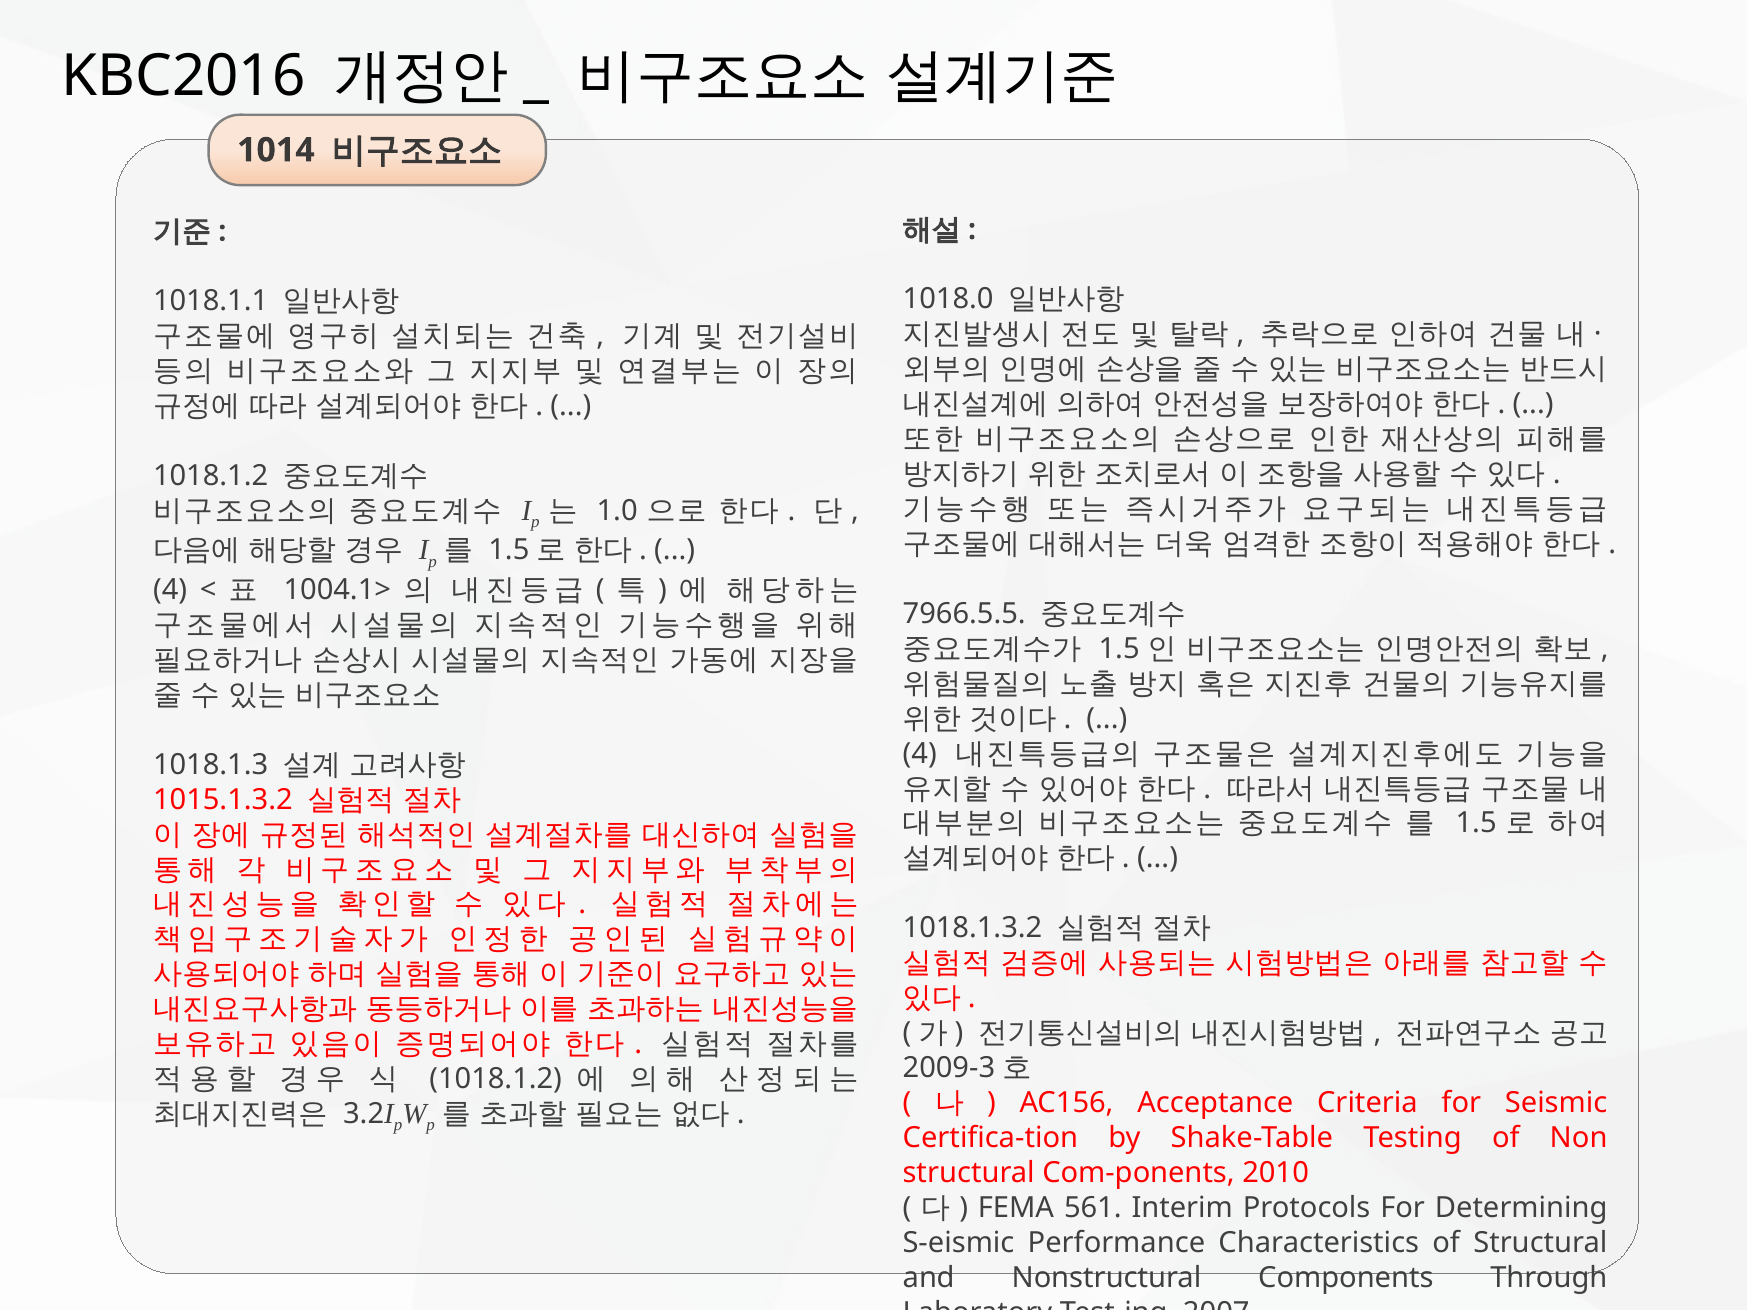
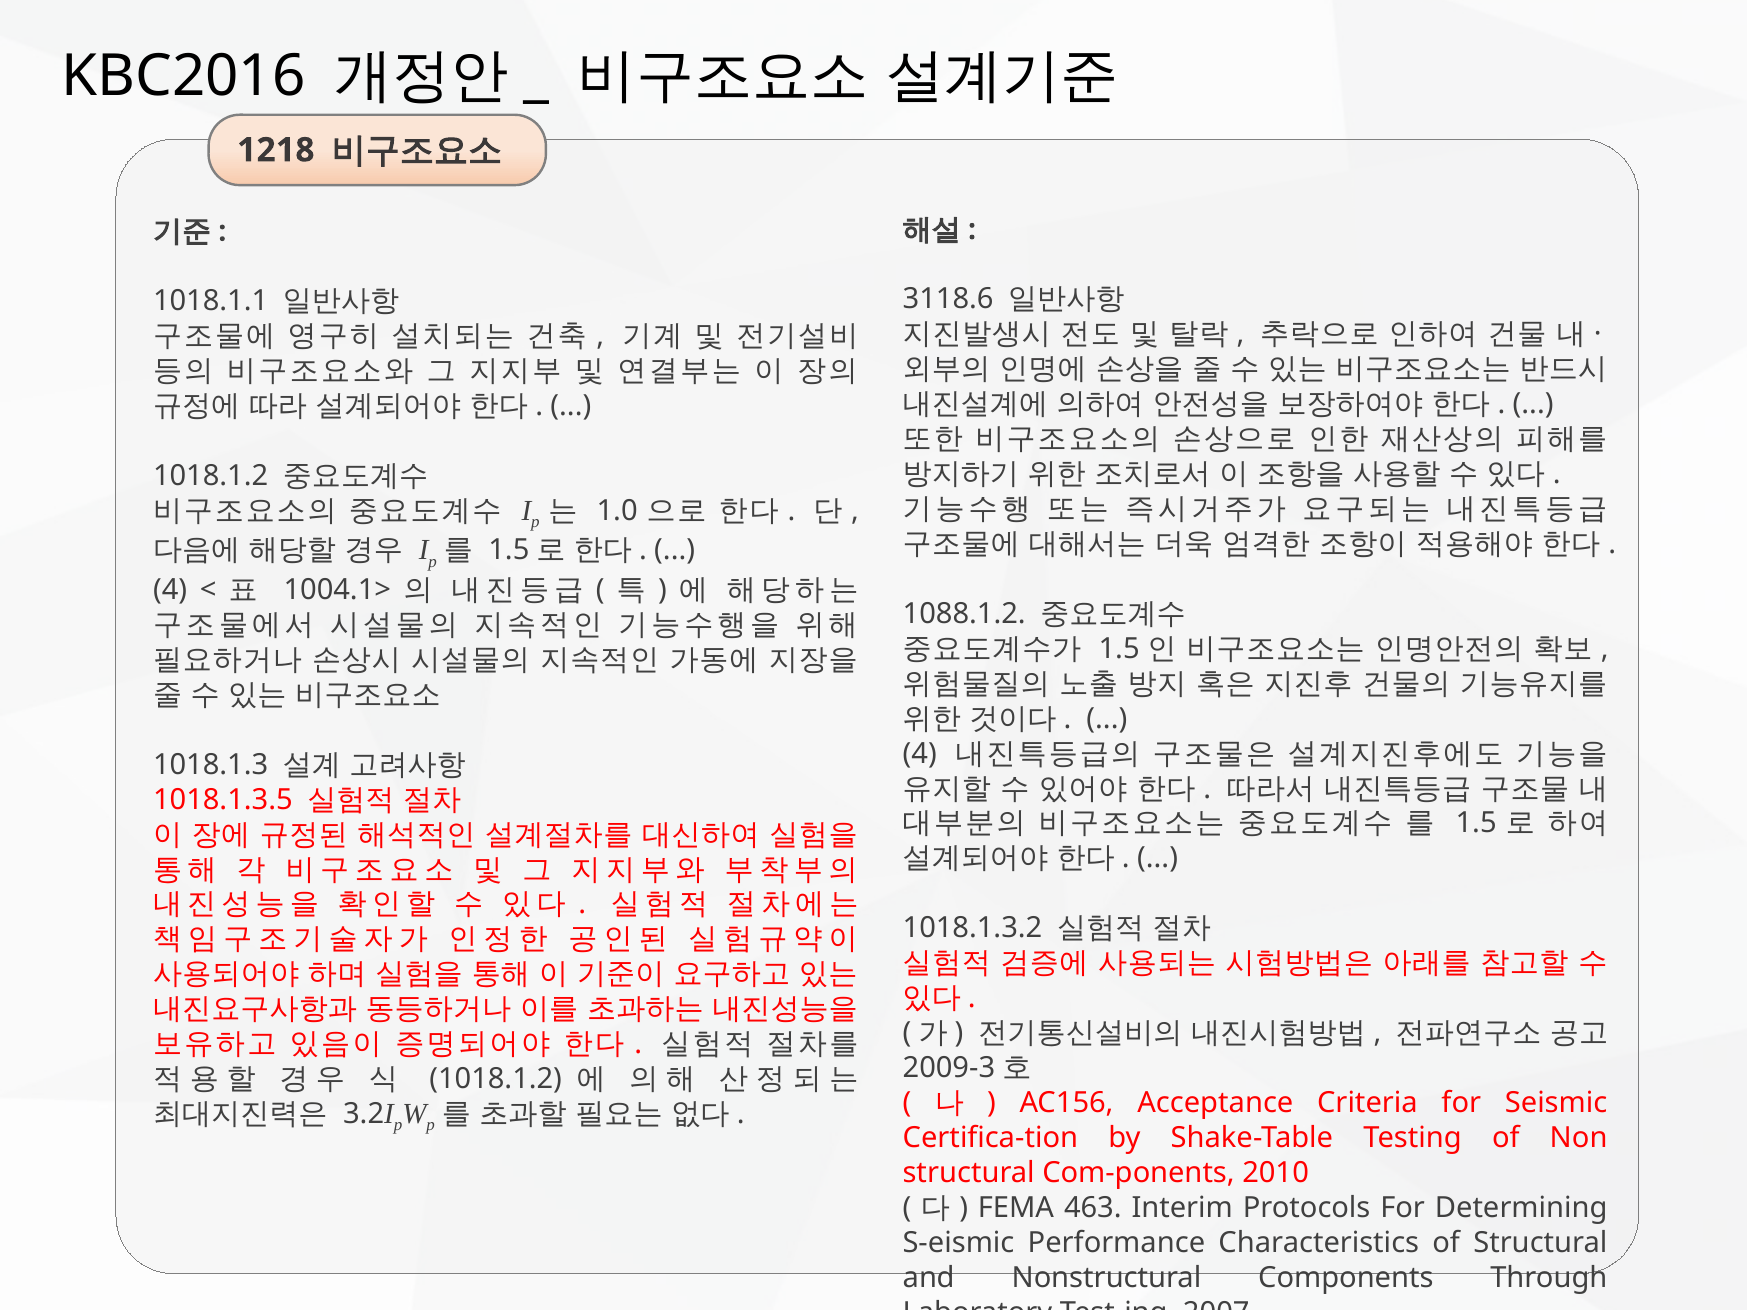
1014: 1014 -> 1218
1018.0: 1018.0 -> 3118.6
7966.5.5: 7966.5.5 -> 1088.1.2
1015.1.3.2: 1015.1.3.2 -> 1018.1.3.5
561: 561 -> 463
